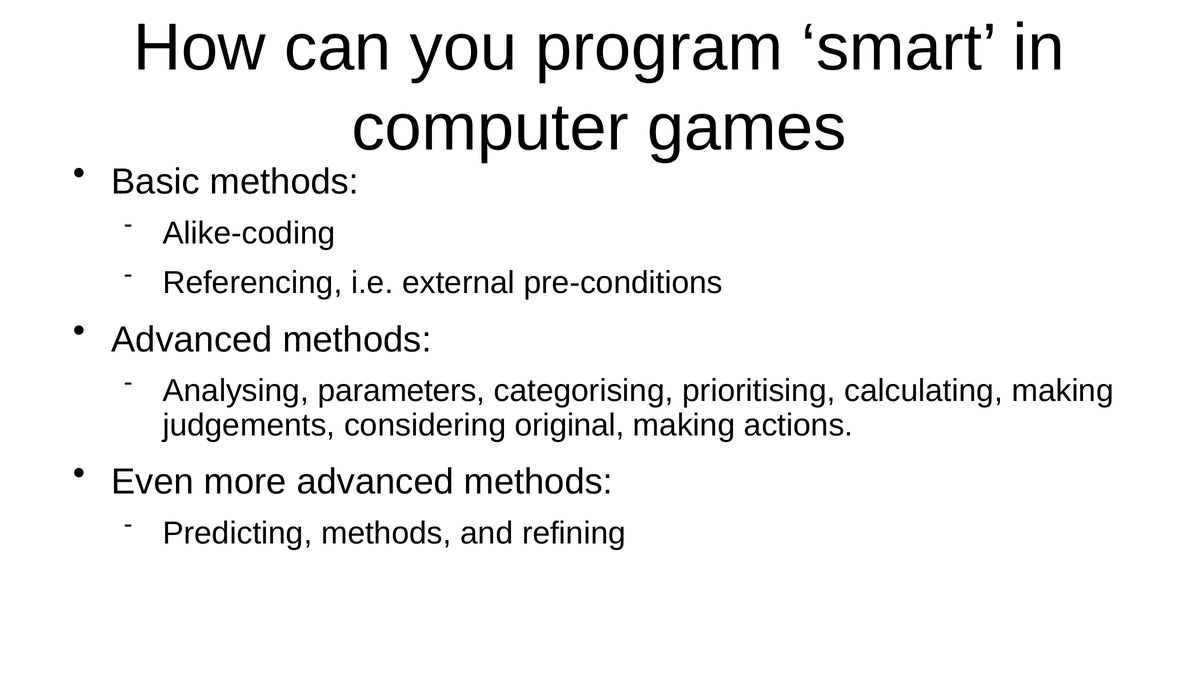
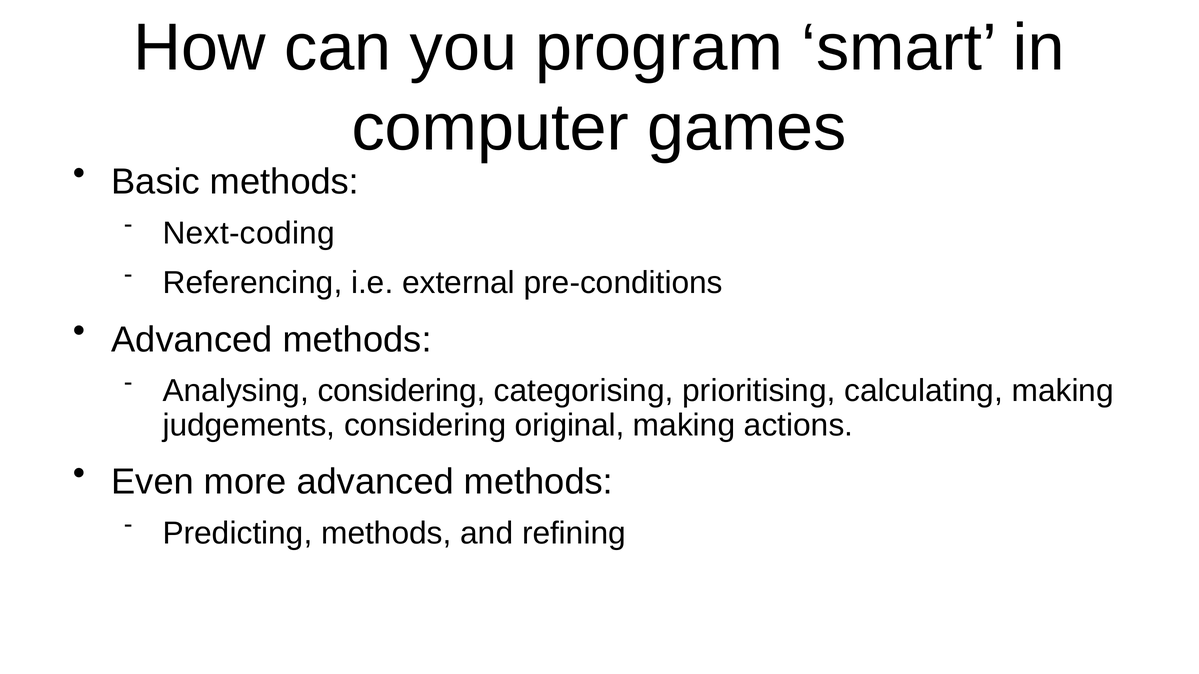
Alike-coding: Alike-coding -> Next-coding
Analysing parameters: parameters -> considering
